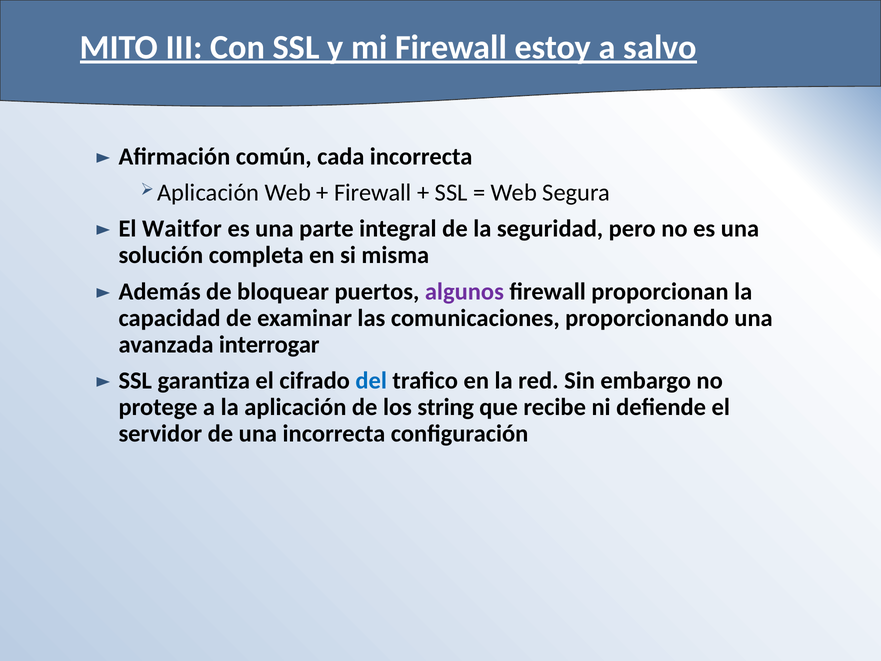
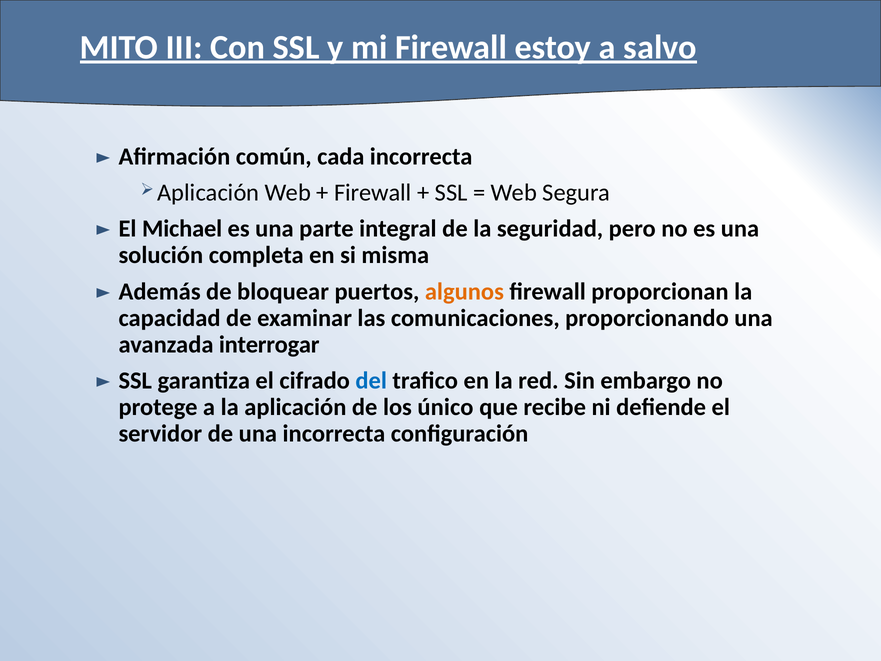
Waitfor: Waitfor -> Michael
algunos colour: purple -> orange
string: string -> único
